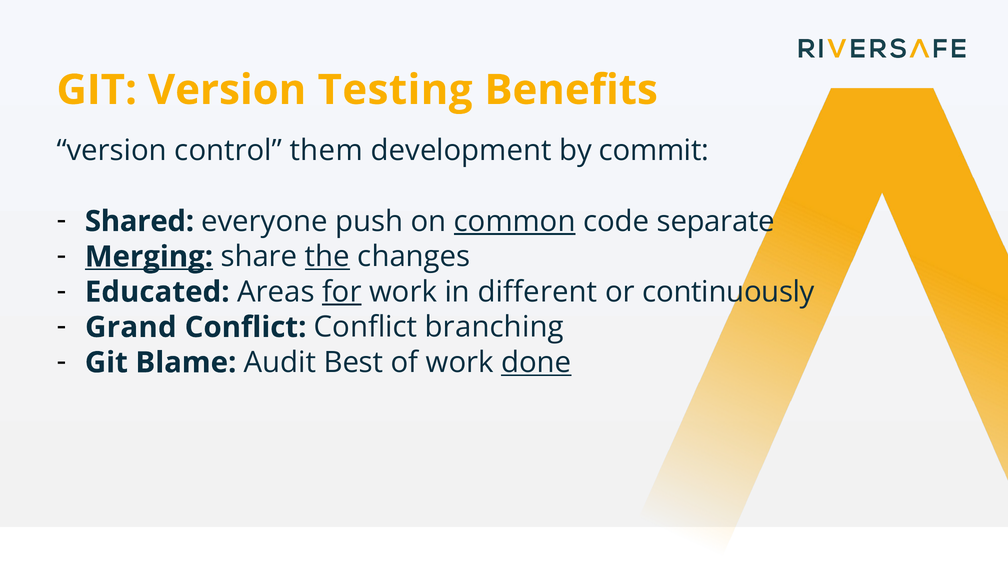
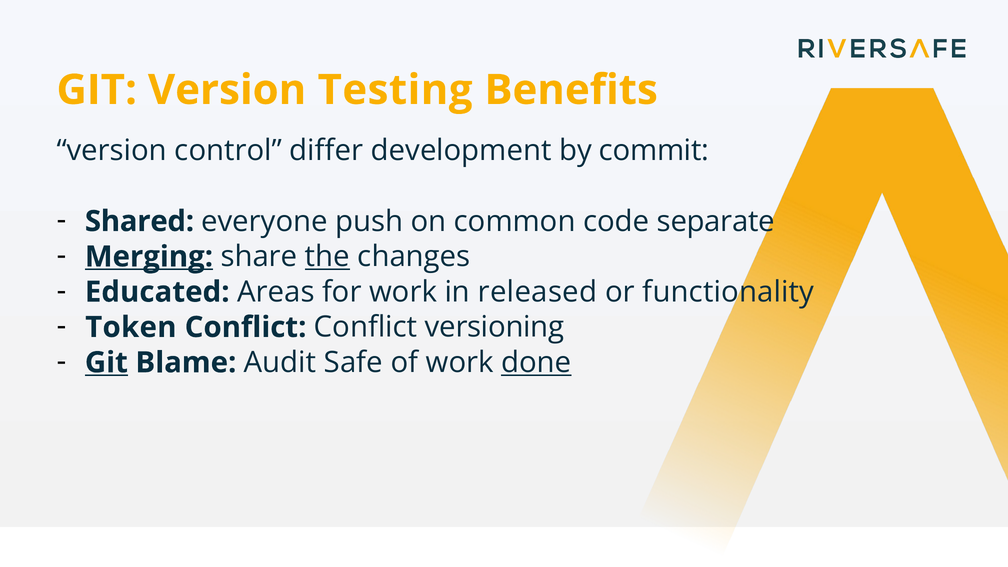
them: them -> differ
common underline: present -> none
for underline: present -> none
different: different -> released
continuously: continuously -> functionality
Grand: Grand -> Token
branching: branching -> versioning
Git at (106, 363) underline: none -> present
Best: Best -> Safe
